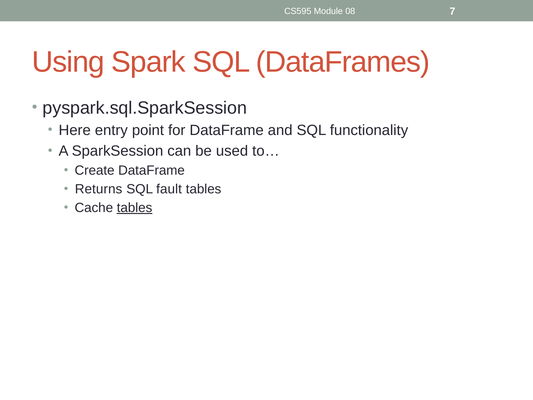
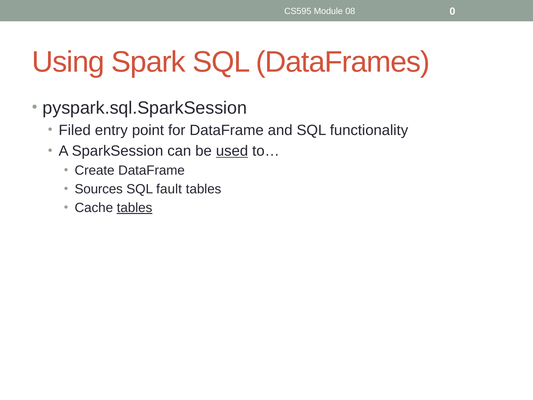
7: 7 -> 0
Here: Here -> Filed
used underline: none -> present
Returns: Returns -> Sources
